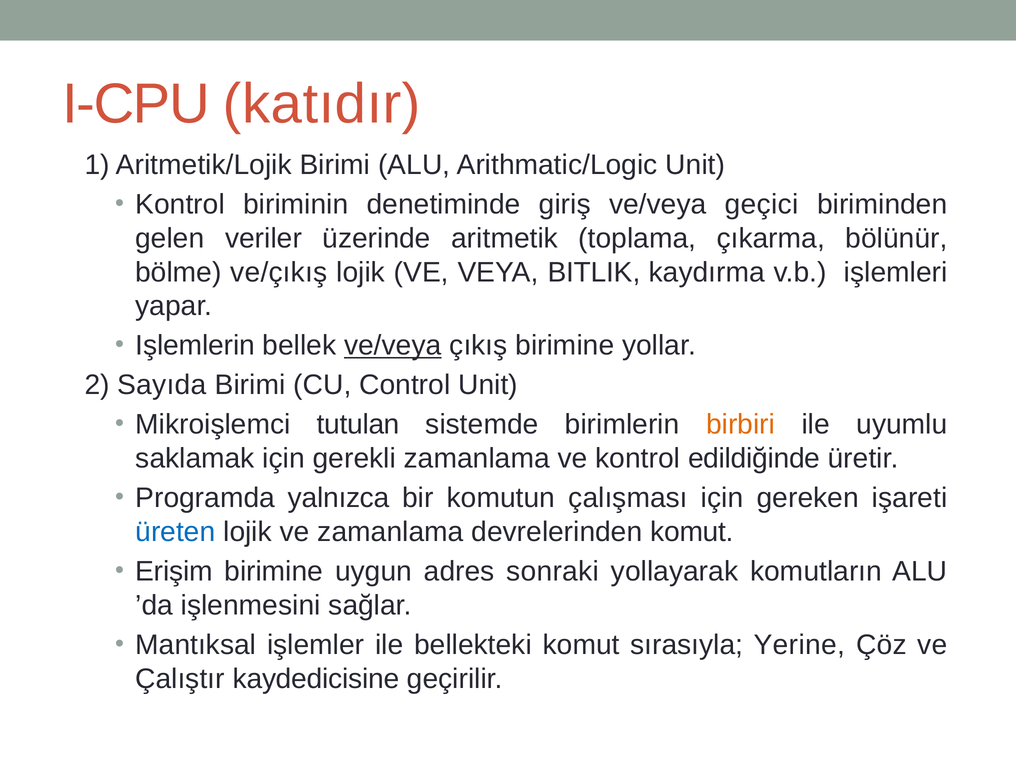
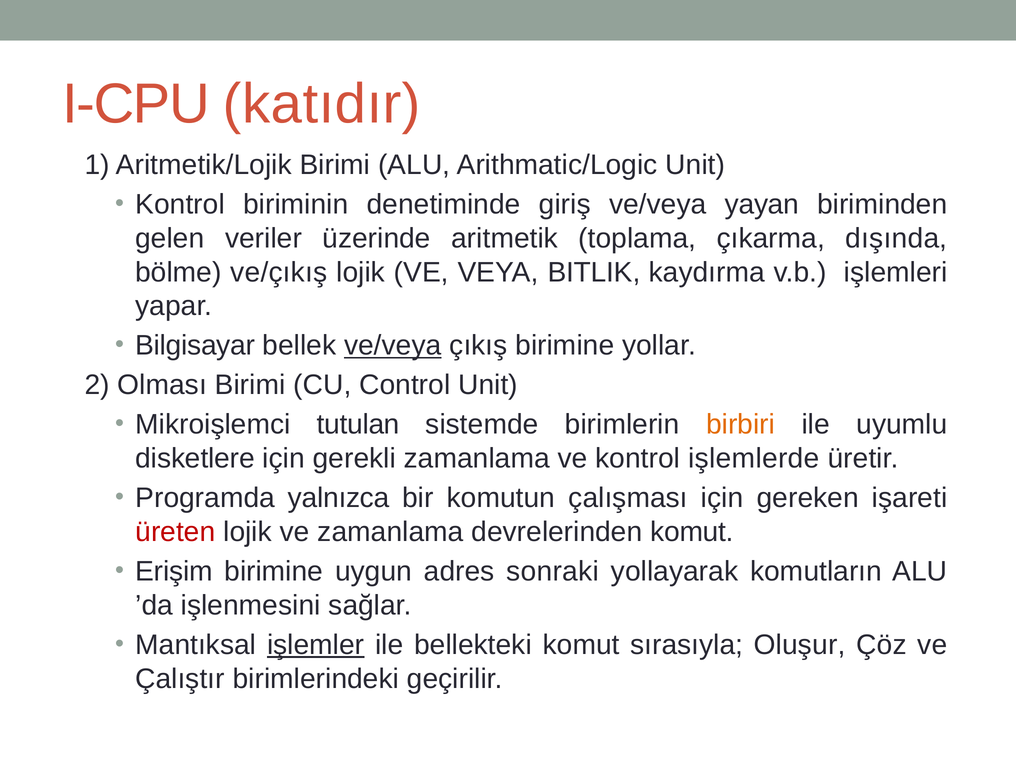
geçici: geçici -> yayan
bölünür: bölünür -> dışında
Işlemlerin: Işlemlerin -> Bilgisayar
Sayıda: Sayıda -> Olması
saklamak: saklamak -> disketlere
edildiğinde: edildiğinde -> işlemlerde
üreten colour: blue -> red
işlemler underline: none -> present
Yerine: Yerine -> Oluşur
kaydedicisine: kaydedicisine -> birimlerindeki
